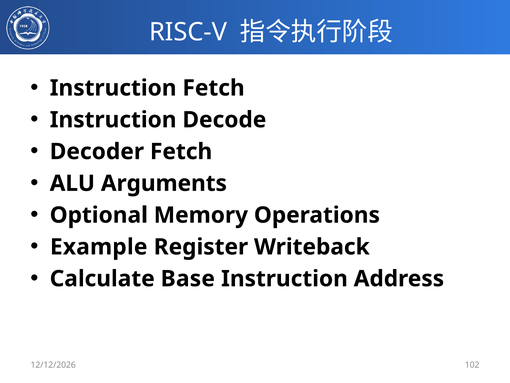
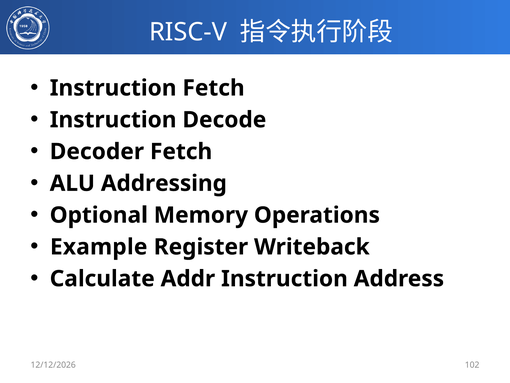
Arguments: Arguments -> Addressing
Base: Base -> Addr
